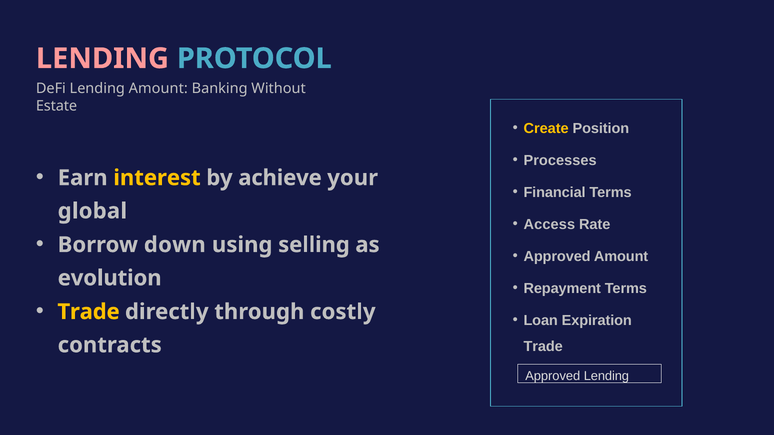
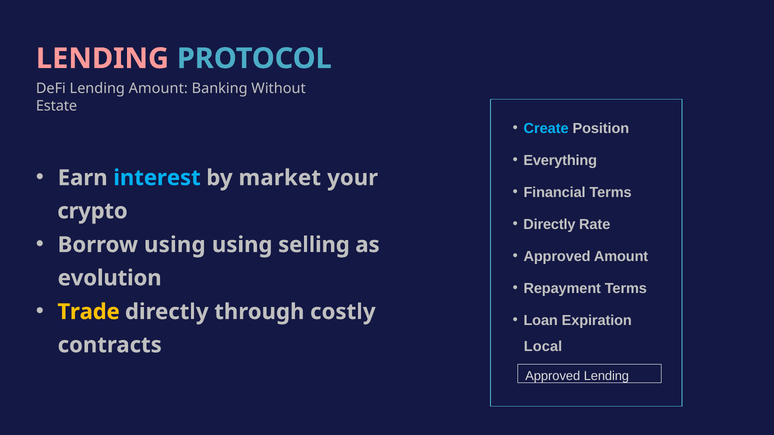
Create colour: yellow -> light blue
Processes: Processes -> Everything
interest colour: yellow -> light blue
achieve: achieve -> market
global: global -> crypto
Access at (549, 225): Access -> Directly
Borrow down: down -> using
Trade at (543, 347): Trade -> Local
